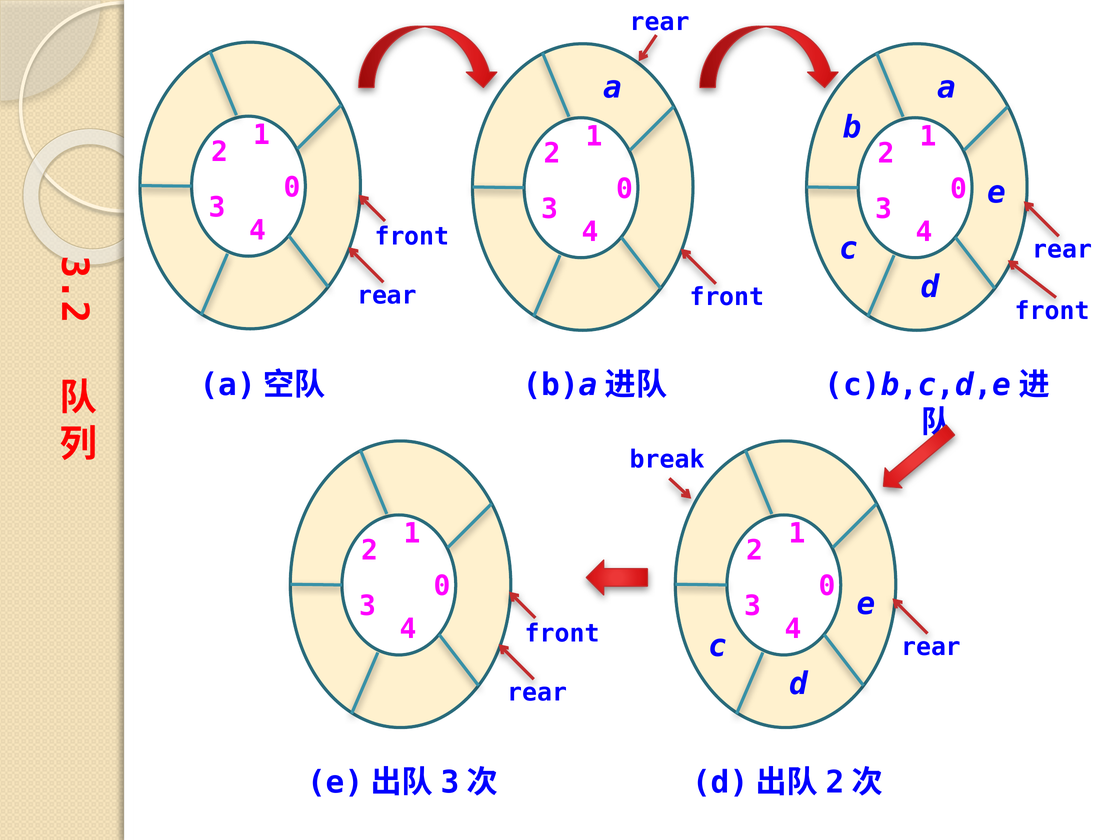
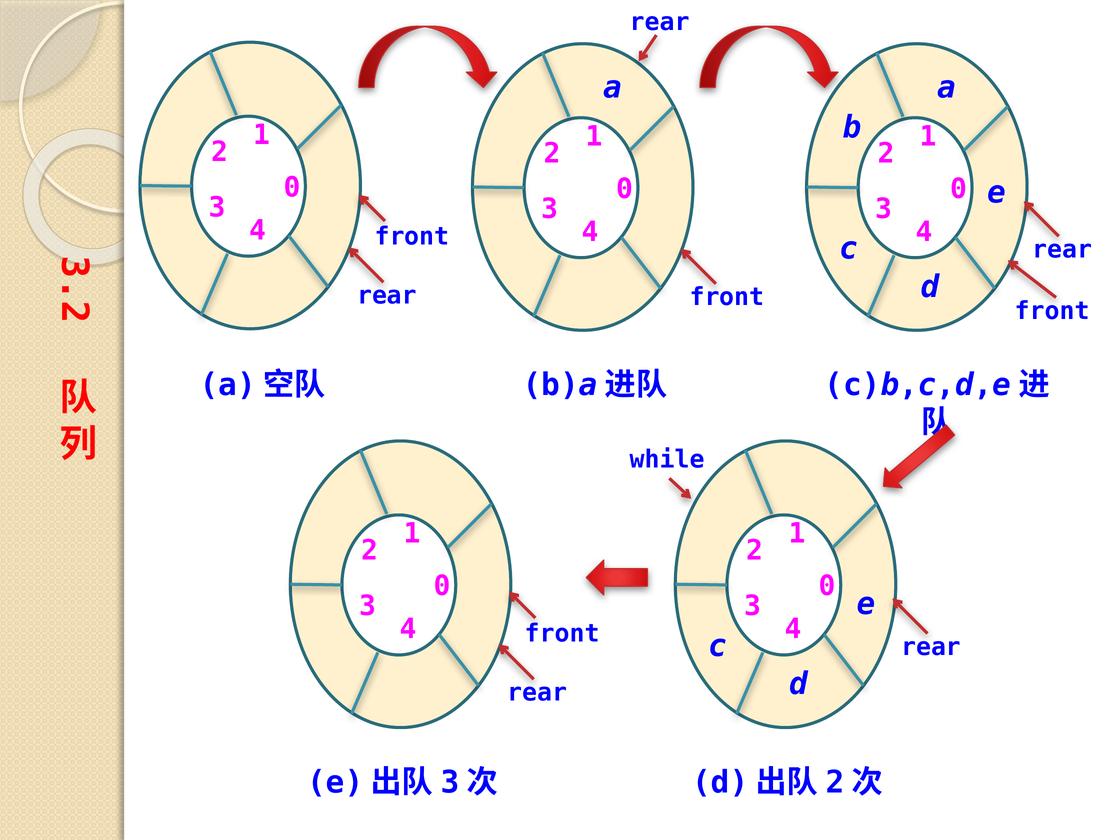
break: break -> while
